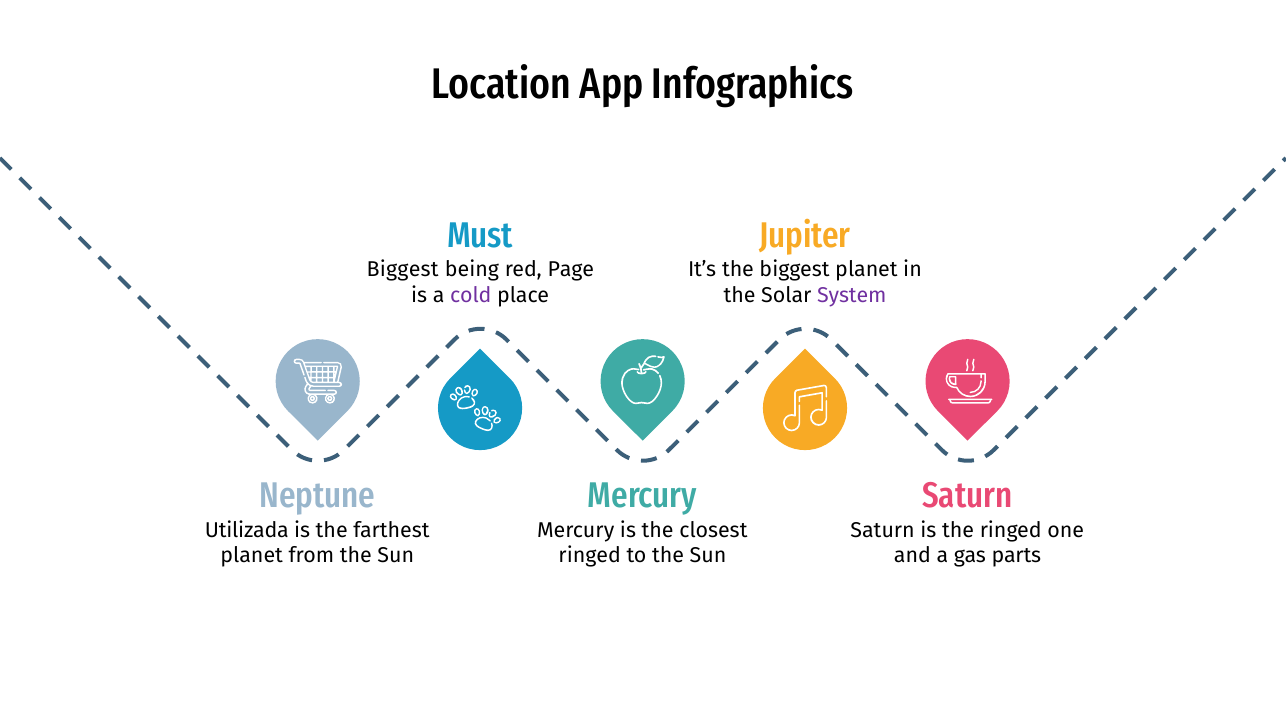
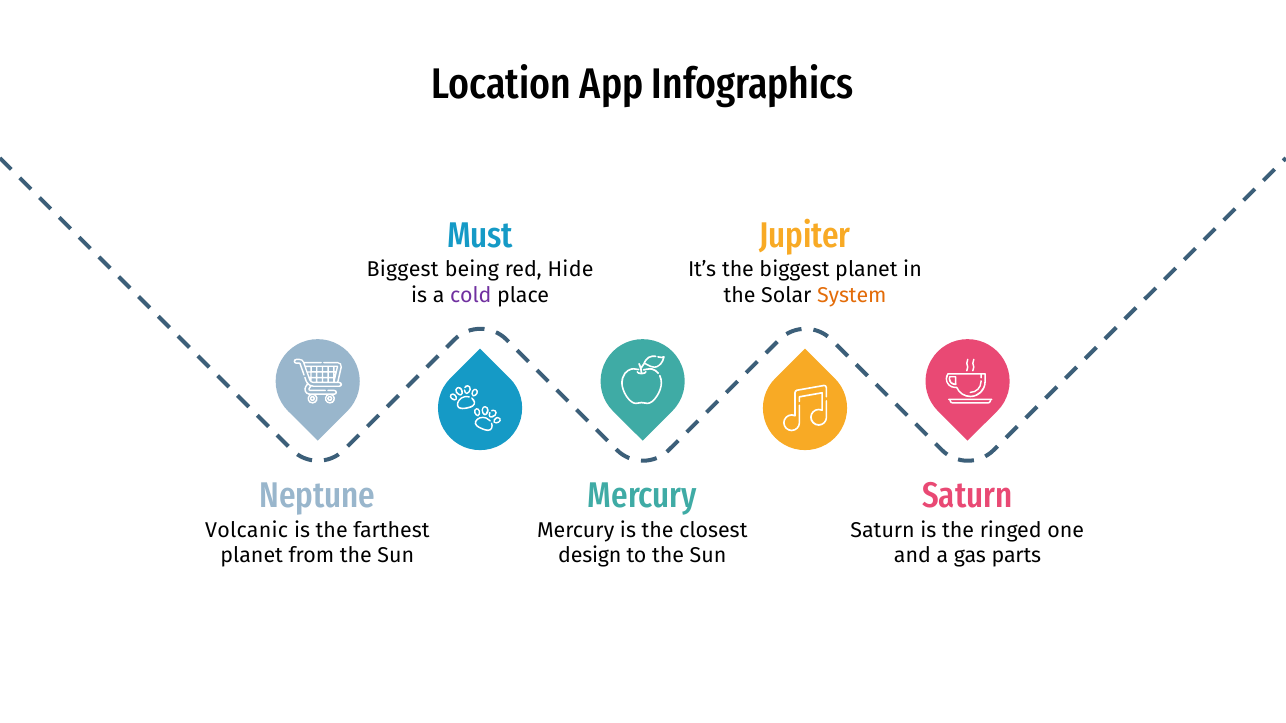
Page: Page -> Hide
System colour: purple -> orange
Utilizada: Utilizada -> Volcanic
ringed at (590, 556): ringed -> design
